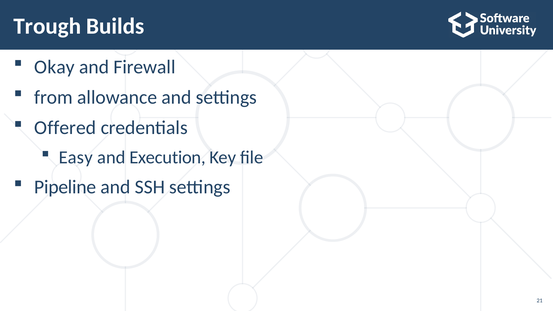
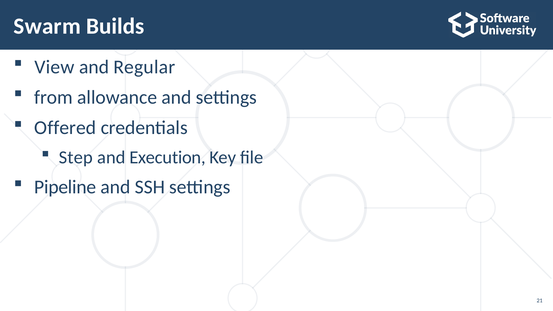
Trough: Trough -> Swarm
Okay: Okay -> View
Firewall: Firewall -> Regular
Easy: Easy -> Step
